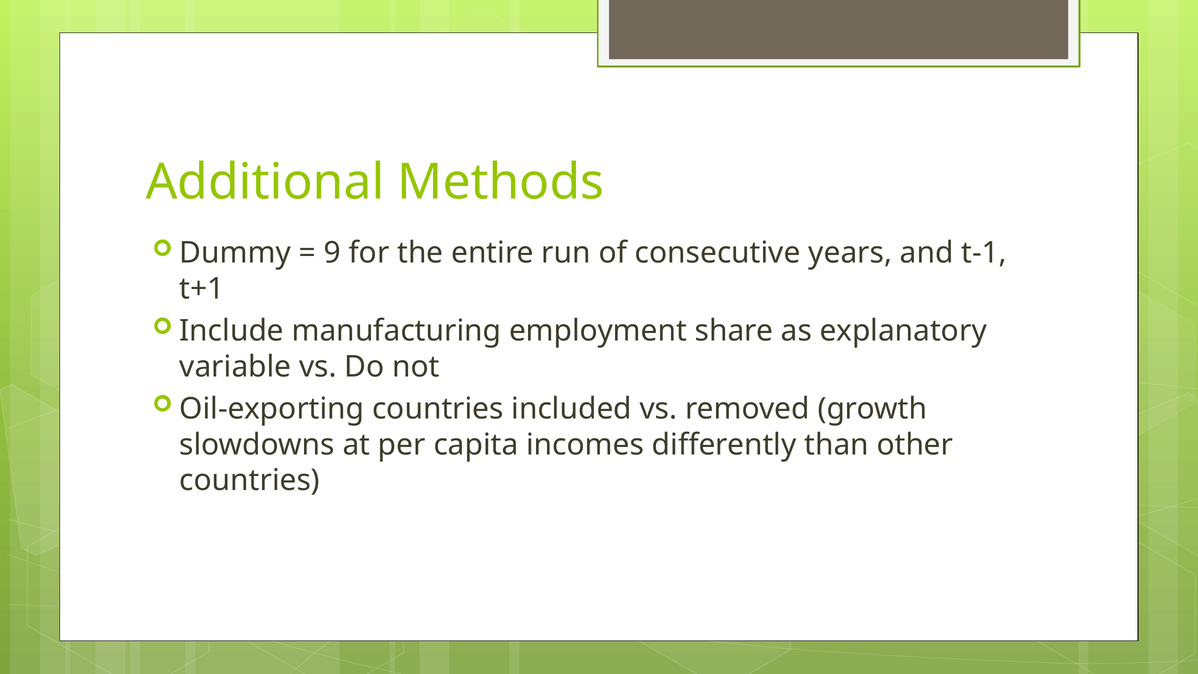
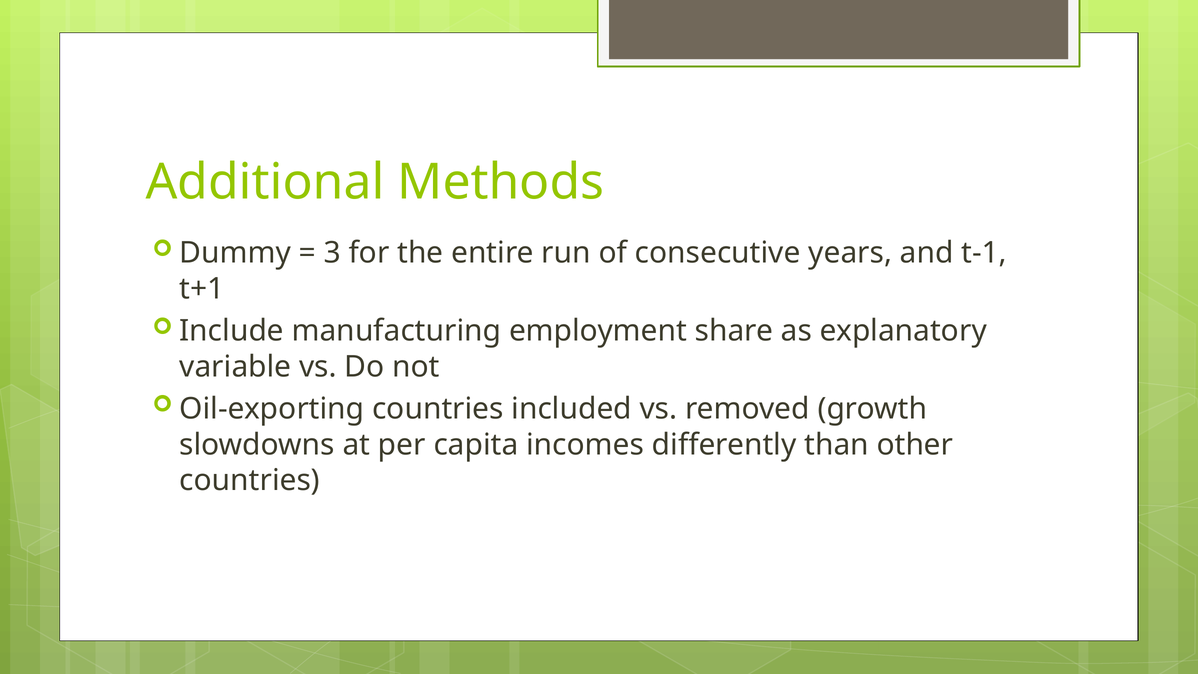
9: 9 -> 3
